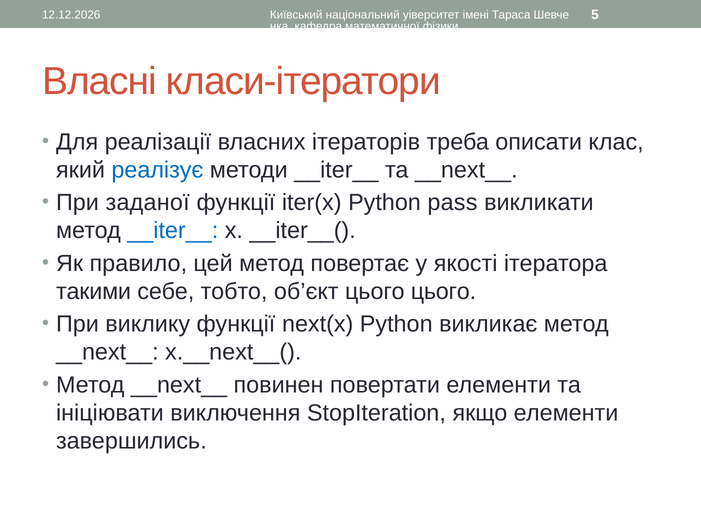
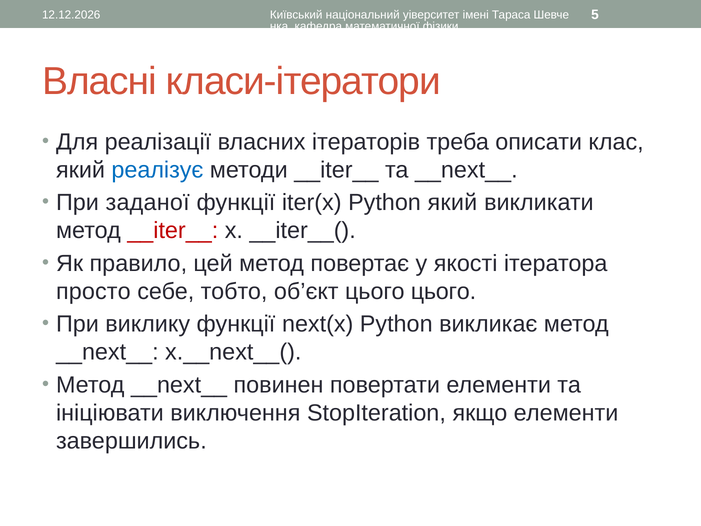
Python pass: pass -> який
__iter__ at (173, 231) colour: blue -> red
такими: такими -> просто
